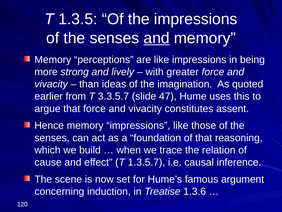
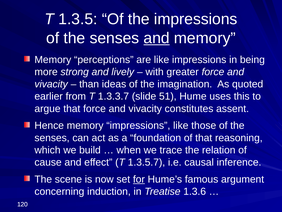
3.3.5.7: 3.3.5.7 -> 1.3.3.7
47: 47 -> 51
for underline: none -> present
